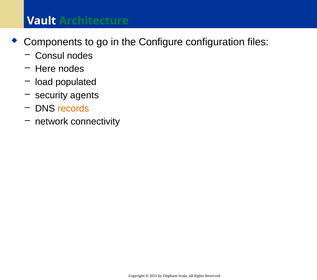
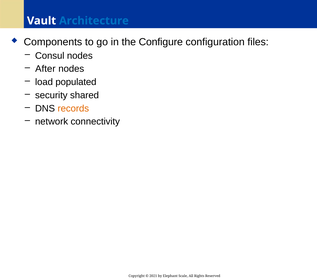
Architecture colour: green -> blue
Here: Here -> After
agents: agents -> shared
